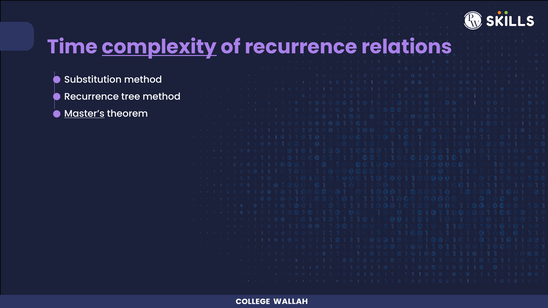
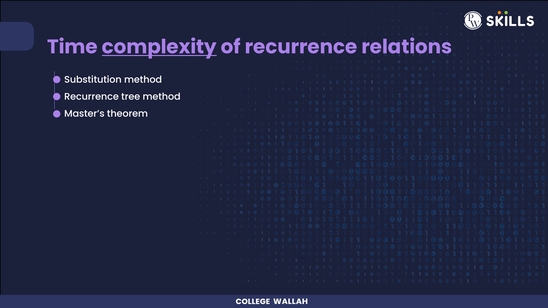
Master’s underline: present -> none
